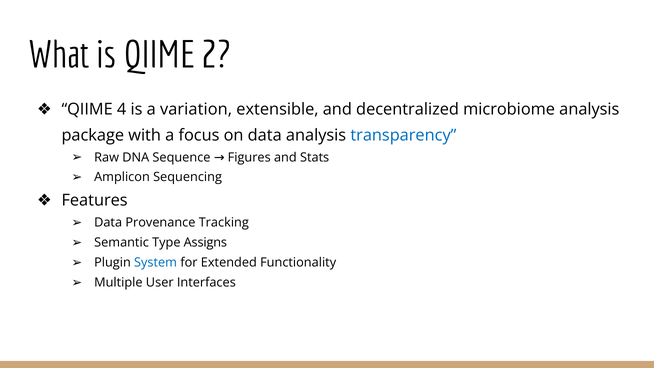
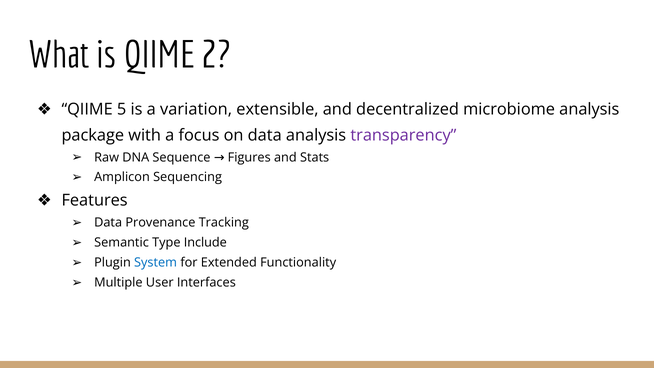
4: 4 -> 5
transparency colour: blue -> purple
Assigns: Assigns -> Include
